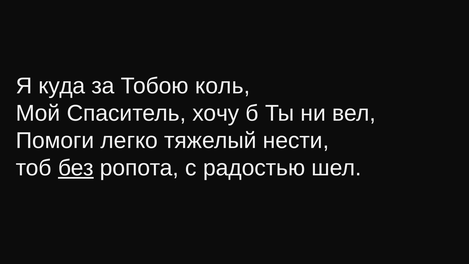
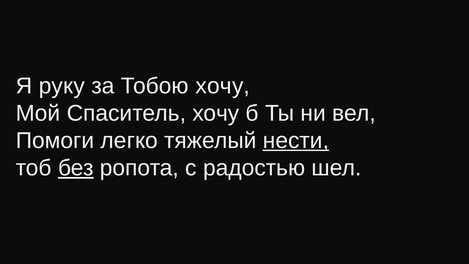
куда: куда -> руку
Тобою коль: коль -> хочу
нести underline: none -> present
